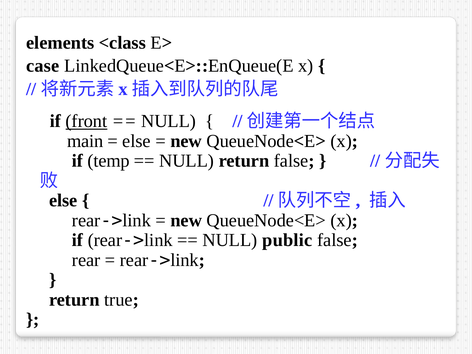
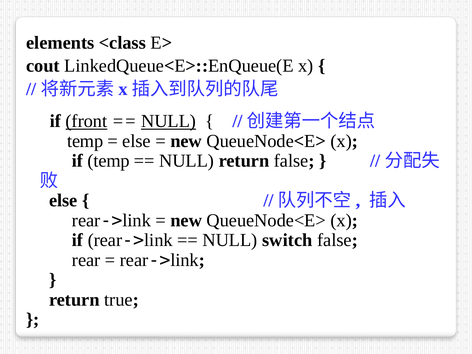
case: case -> cout
NULL at (169, 121) underline: none -> present
main at (85, 141): main -> temp
public: public -> switch
